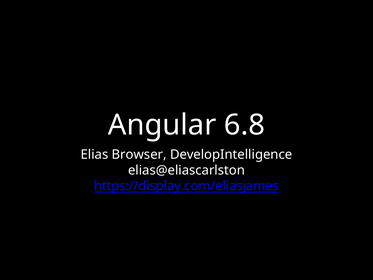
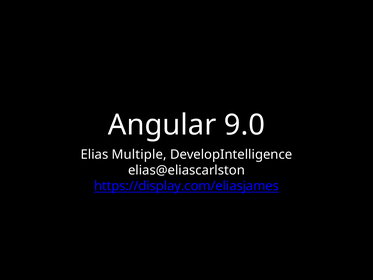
6.8: 6.8 -> 9.0
Browser: Browser -> Multiple
